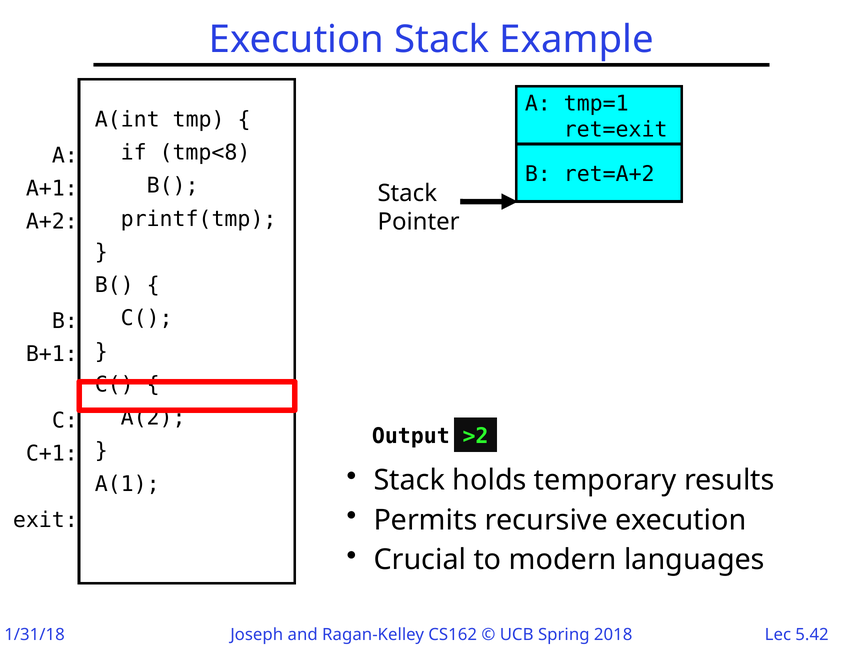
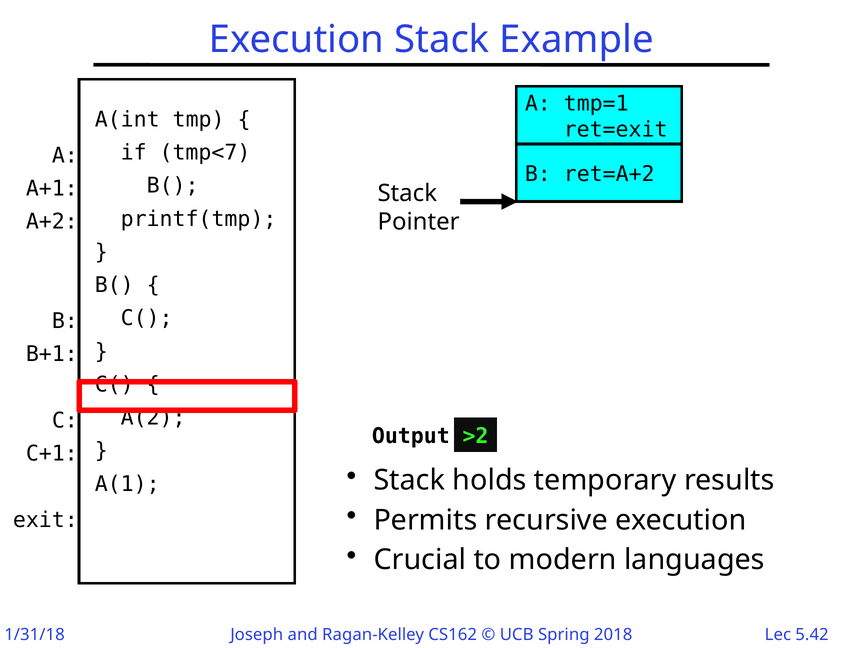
tmp<8: tmp<8 -> tmp<7
